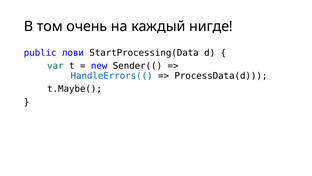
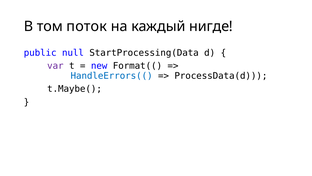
очень: очень -> поток
лови: лови -> null
var colour: green -> purple
Sender((: Sender(( -> Format((
